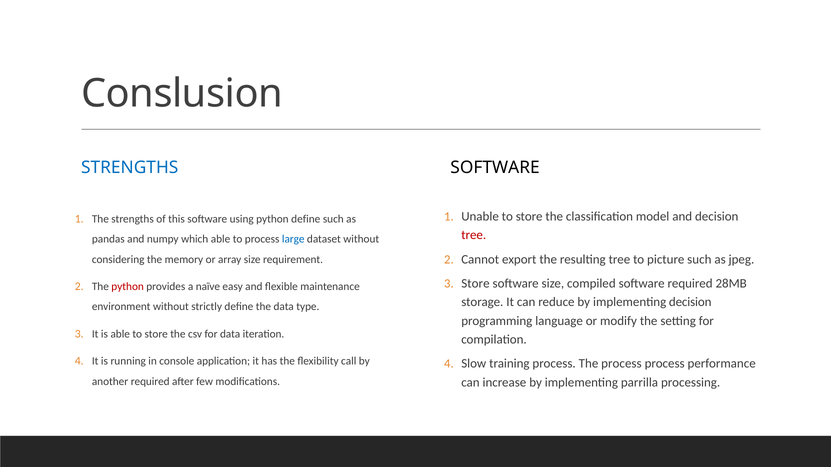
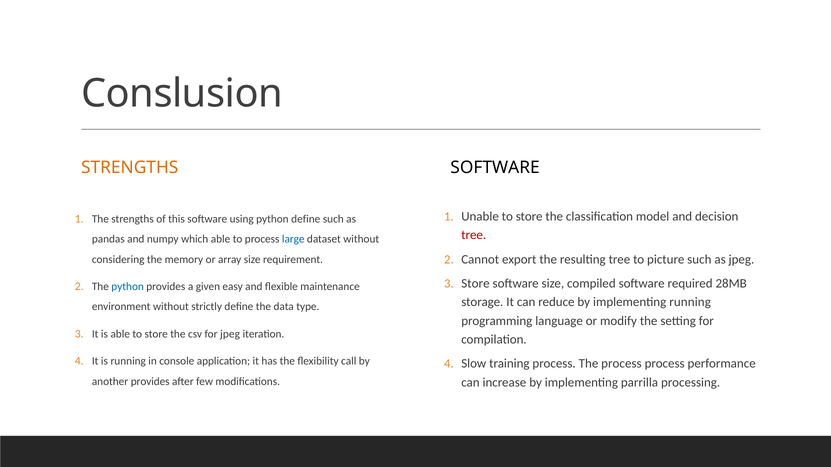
STRENGTHS at (130, 168) colour: blue -> orange
python at (128, 287) colour: red -> blue
naïve: naïve -> given
implementing decision: decision -> running
for data: data -> jpeg
another required: required -> provides
